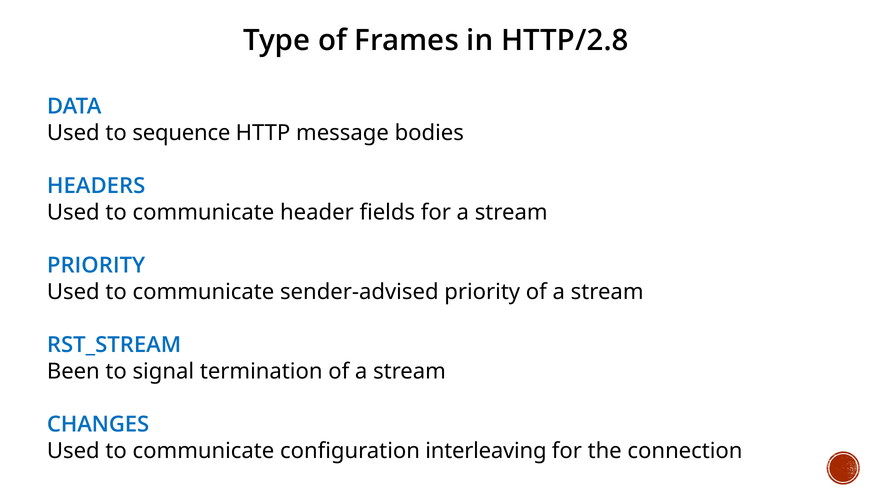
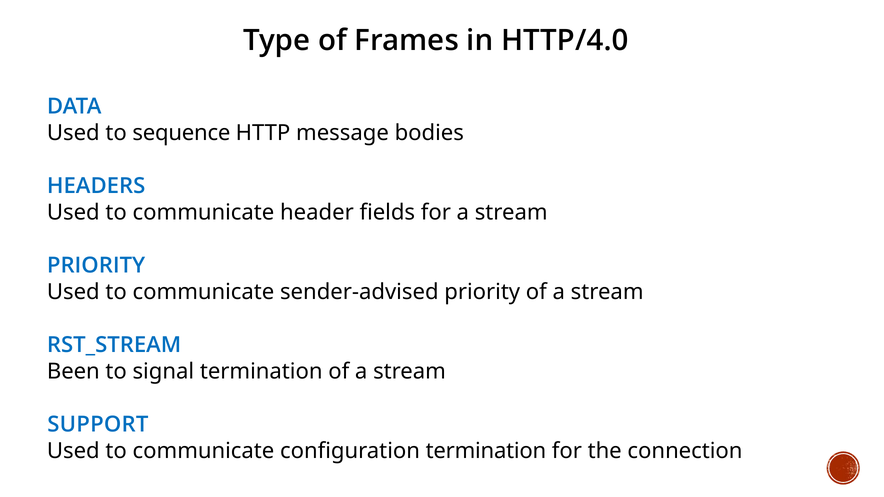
HTTP/2.8: HTTP/2.8 -> HTTP/4.0
CHANGES: CHANGES -> SUPPORT
configuration interleaving: interleaving -> termination
